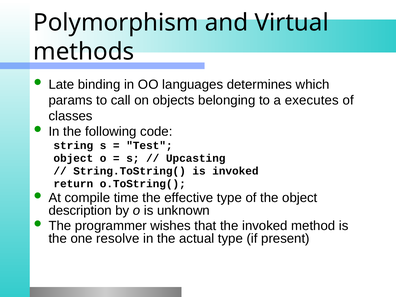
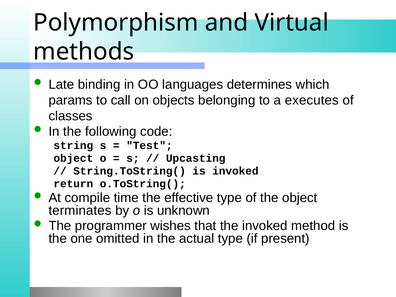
description: description -> terminates
resolve: resolve -> omitted
